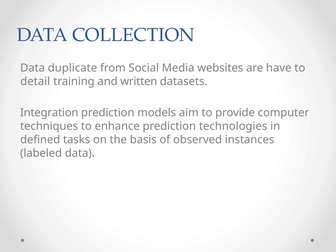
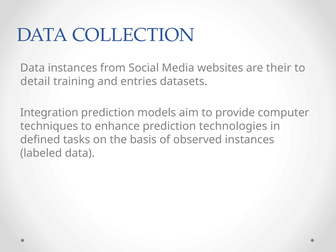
Data duplicate: duplicate -> instances
have: have -> their
written: written -> entries
